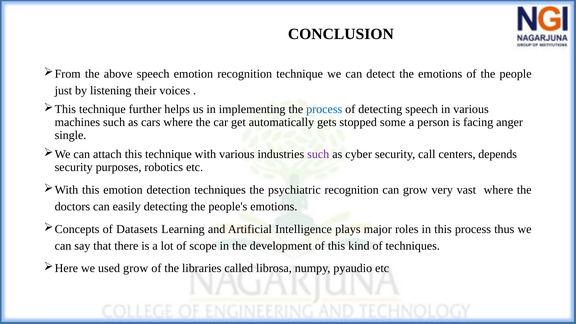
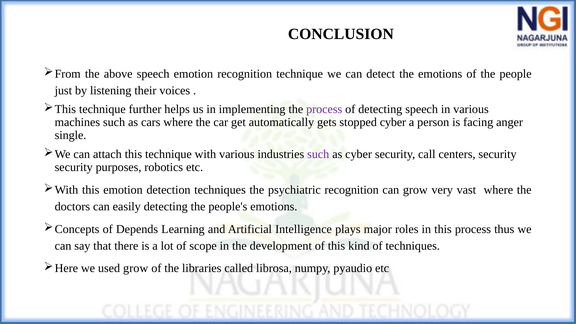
process at (324, 109) colour: blue -> purple
stopped some: some -> cyber
centers depends: depends -> security
Datasets: Datasets -> Depends
